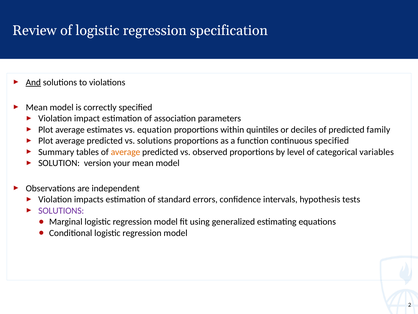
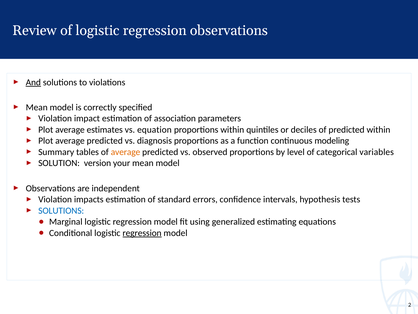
regression specification: specification -> observations
predicted family: family -> within
vs solutions: solutions -> diagnosis
continuous specified: specified -> modeling
SOLUTIONS at (61, 210) colour: purple -> blue
regression at (142, 233) underline: none -> present
